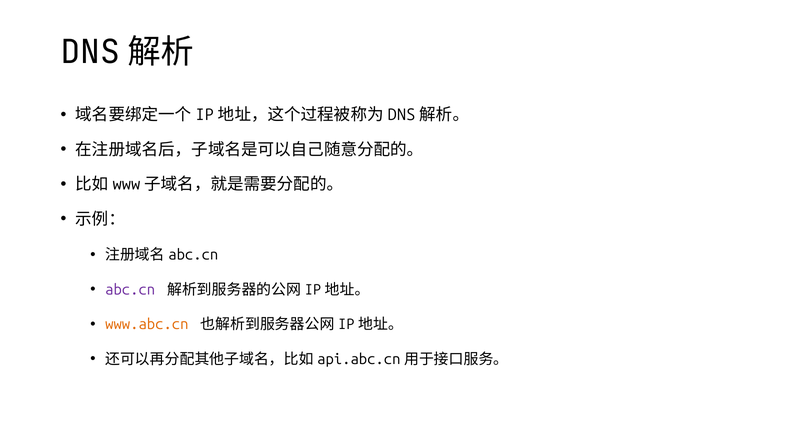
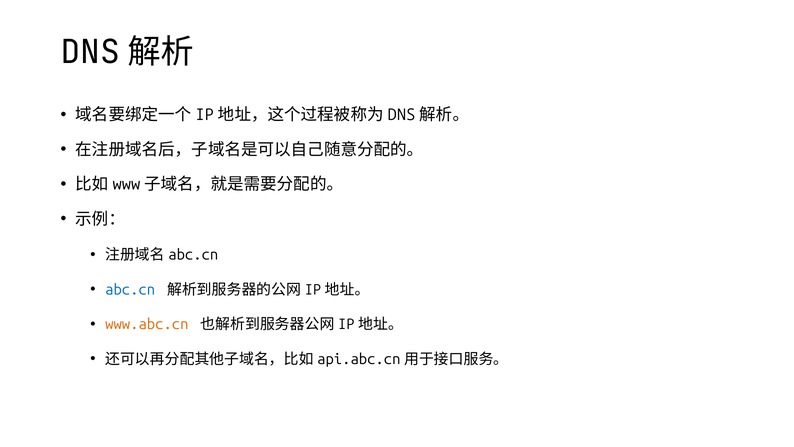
abc.cn colour: purple -> blue
